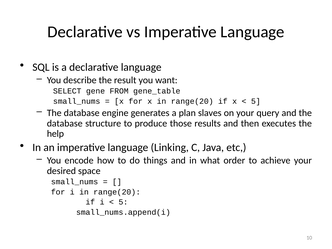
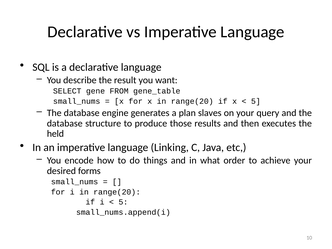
help: help -> held
space: space -> forms
